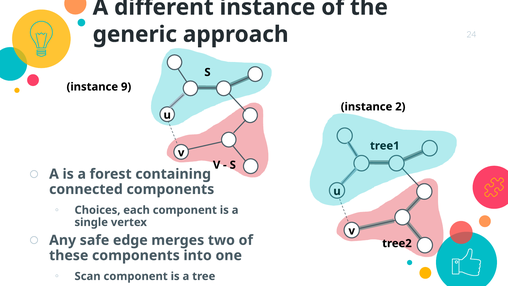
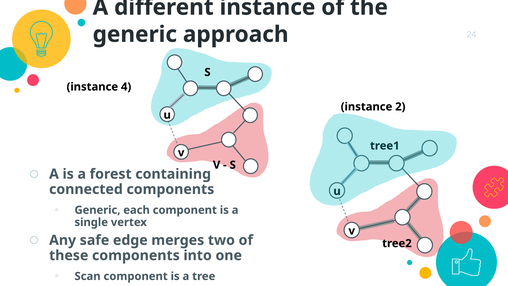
9: 9 -> 4
Choices at (97, 210): Choices -> Generic
